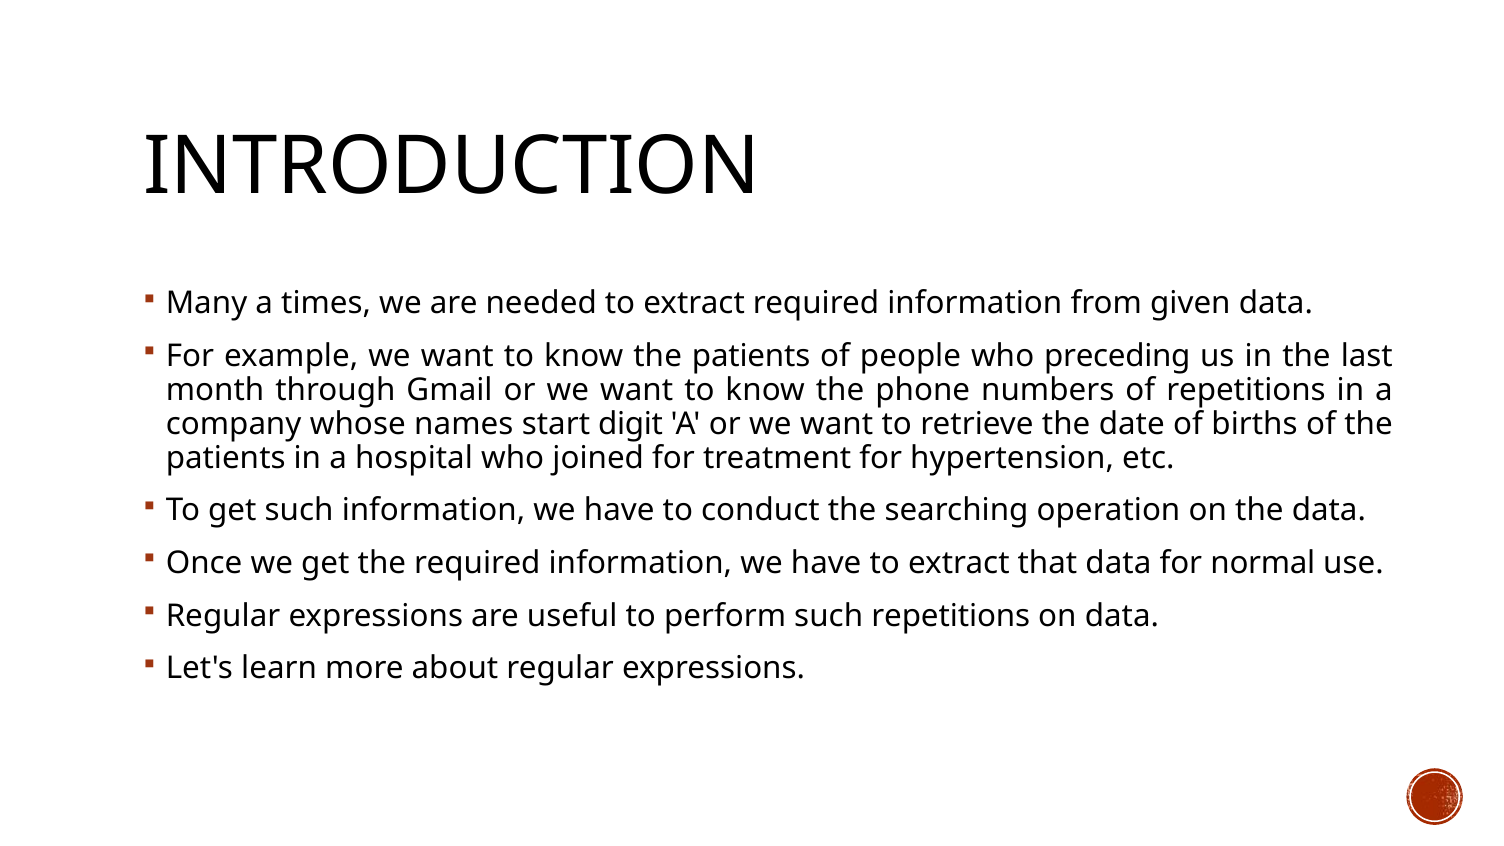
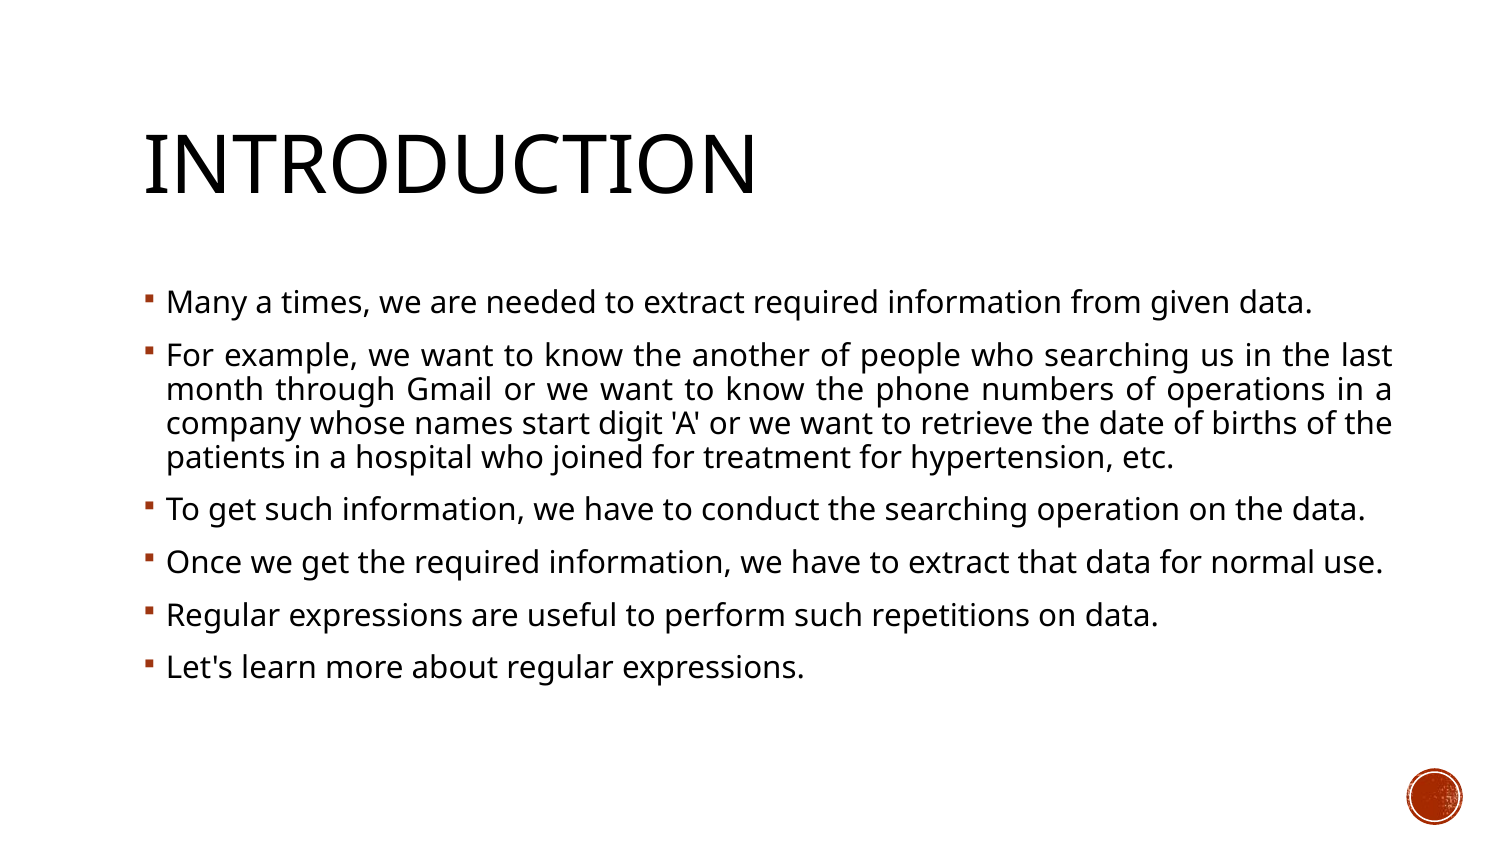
know the patients: patients -> another
who preceding: preceding -> searching
of repetitions: repetitions -> operations
